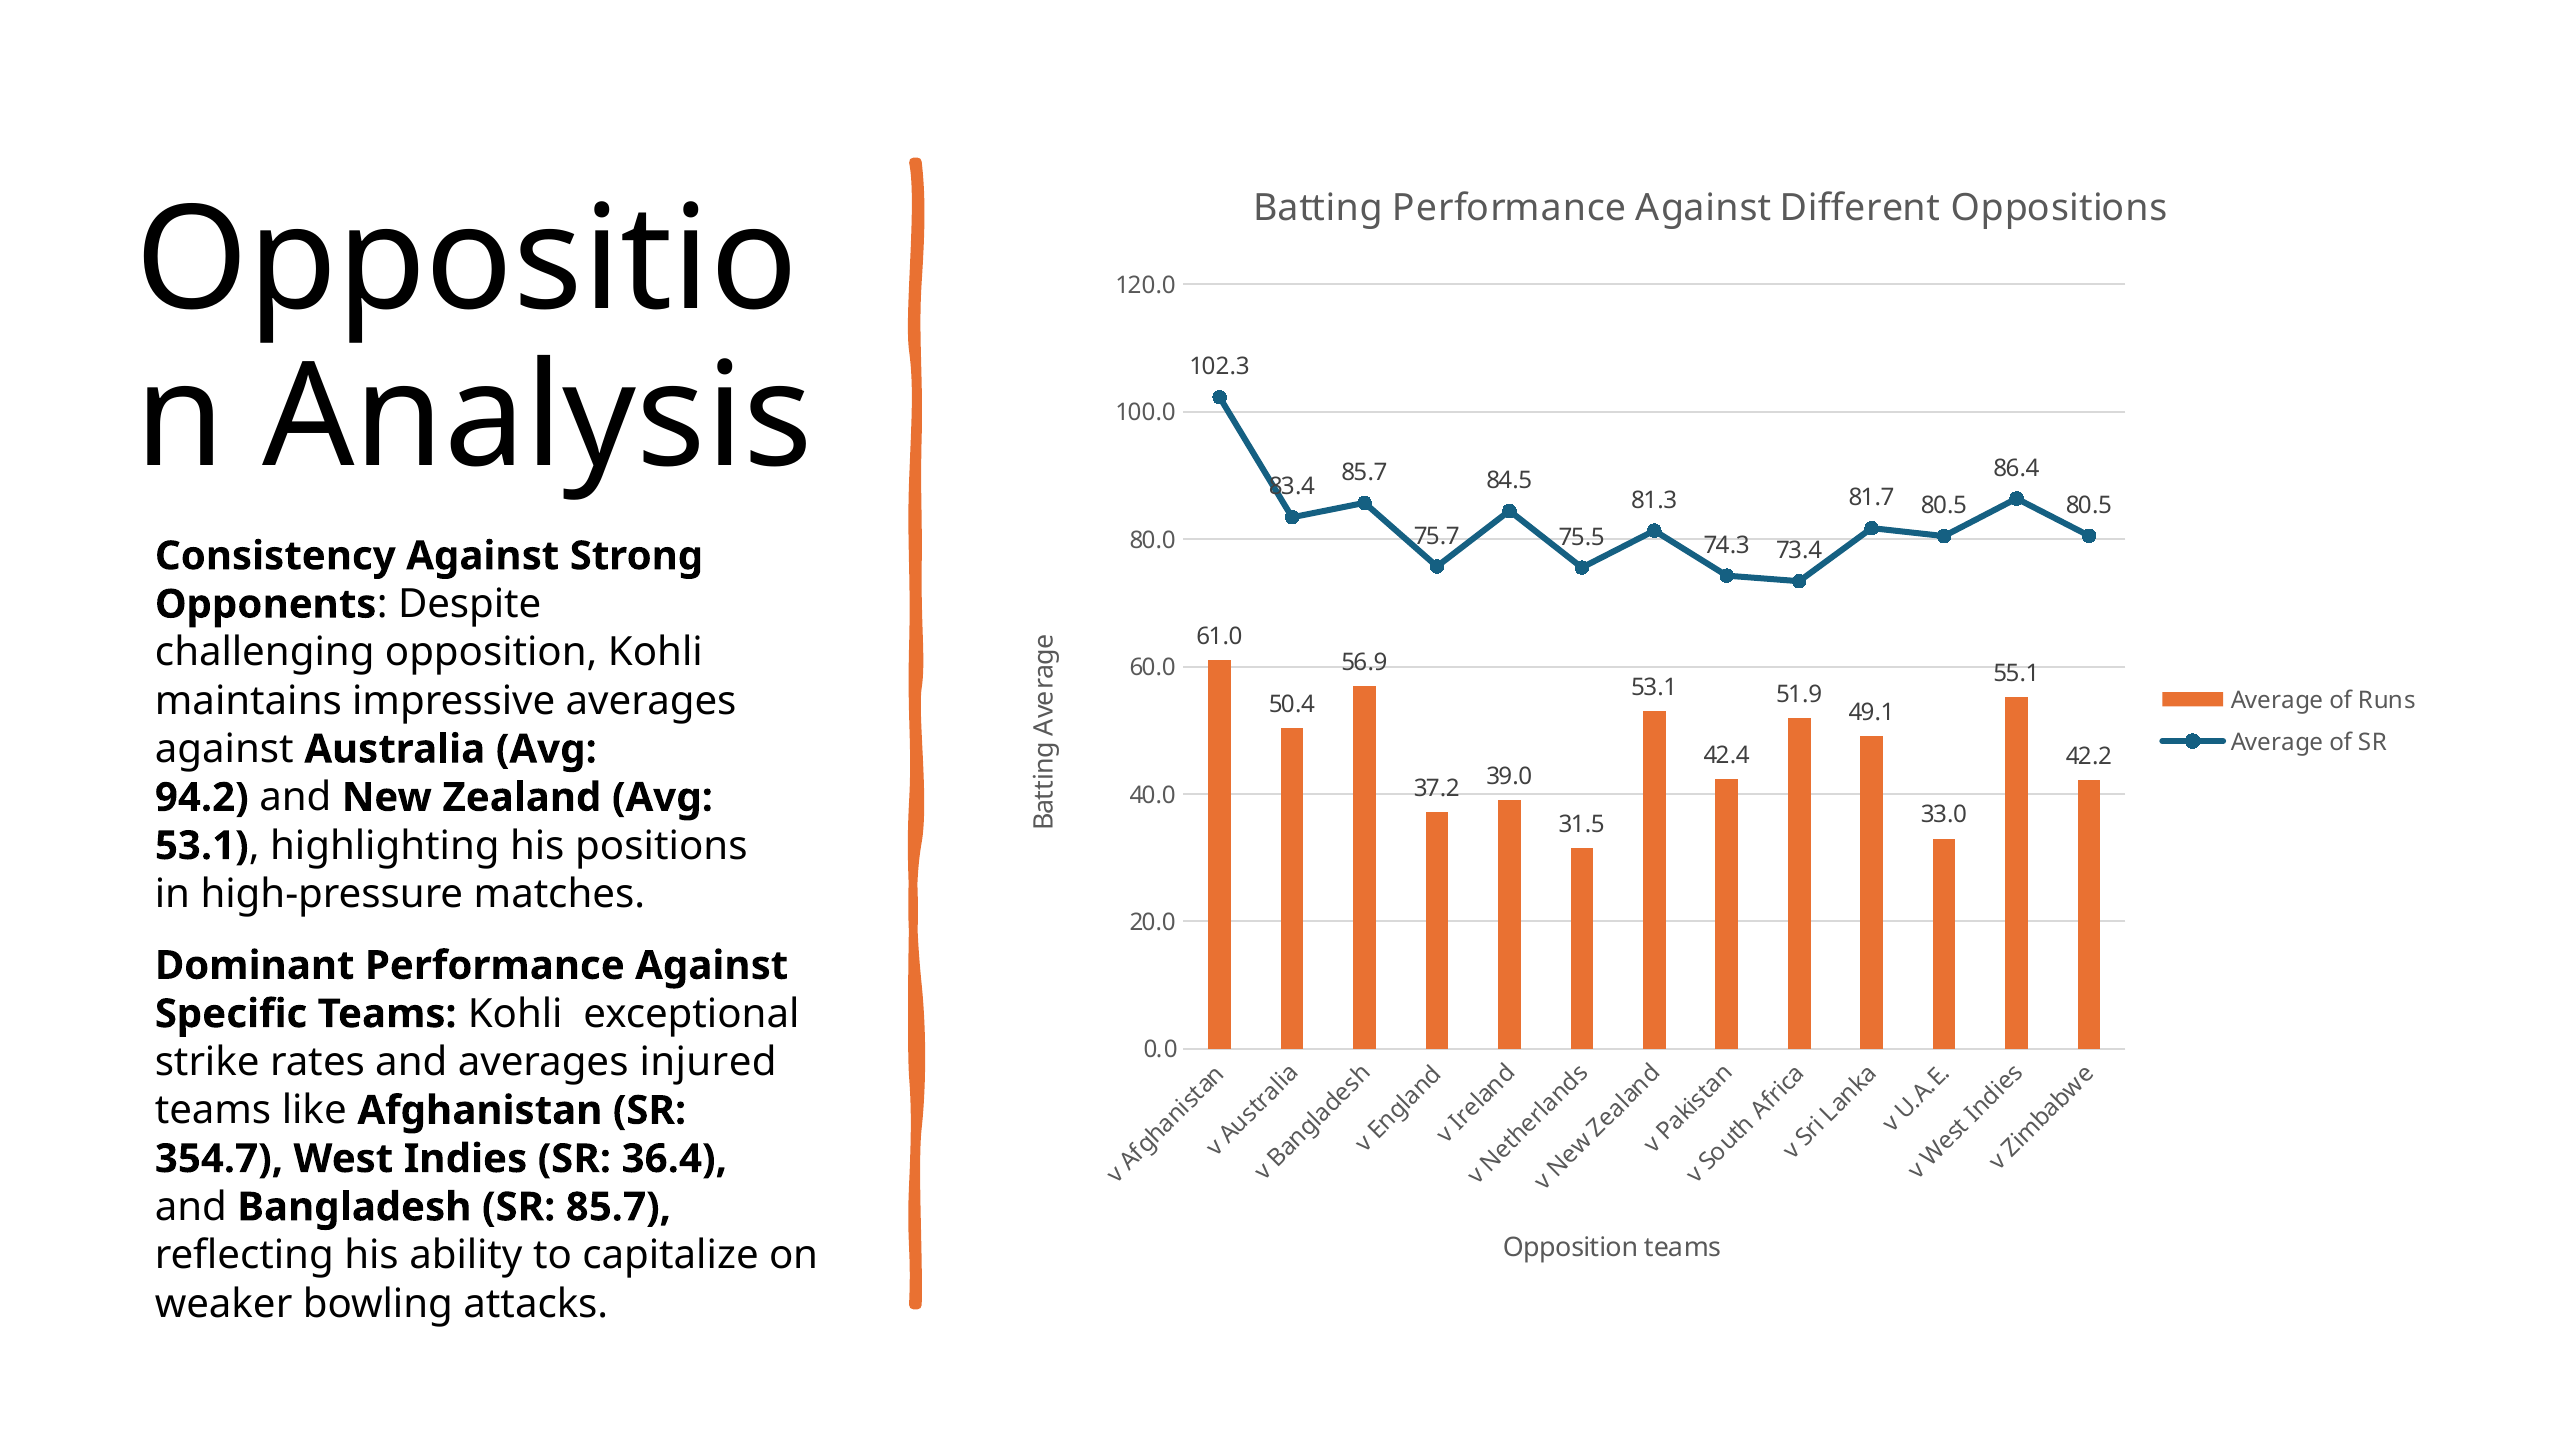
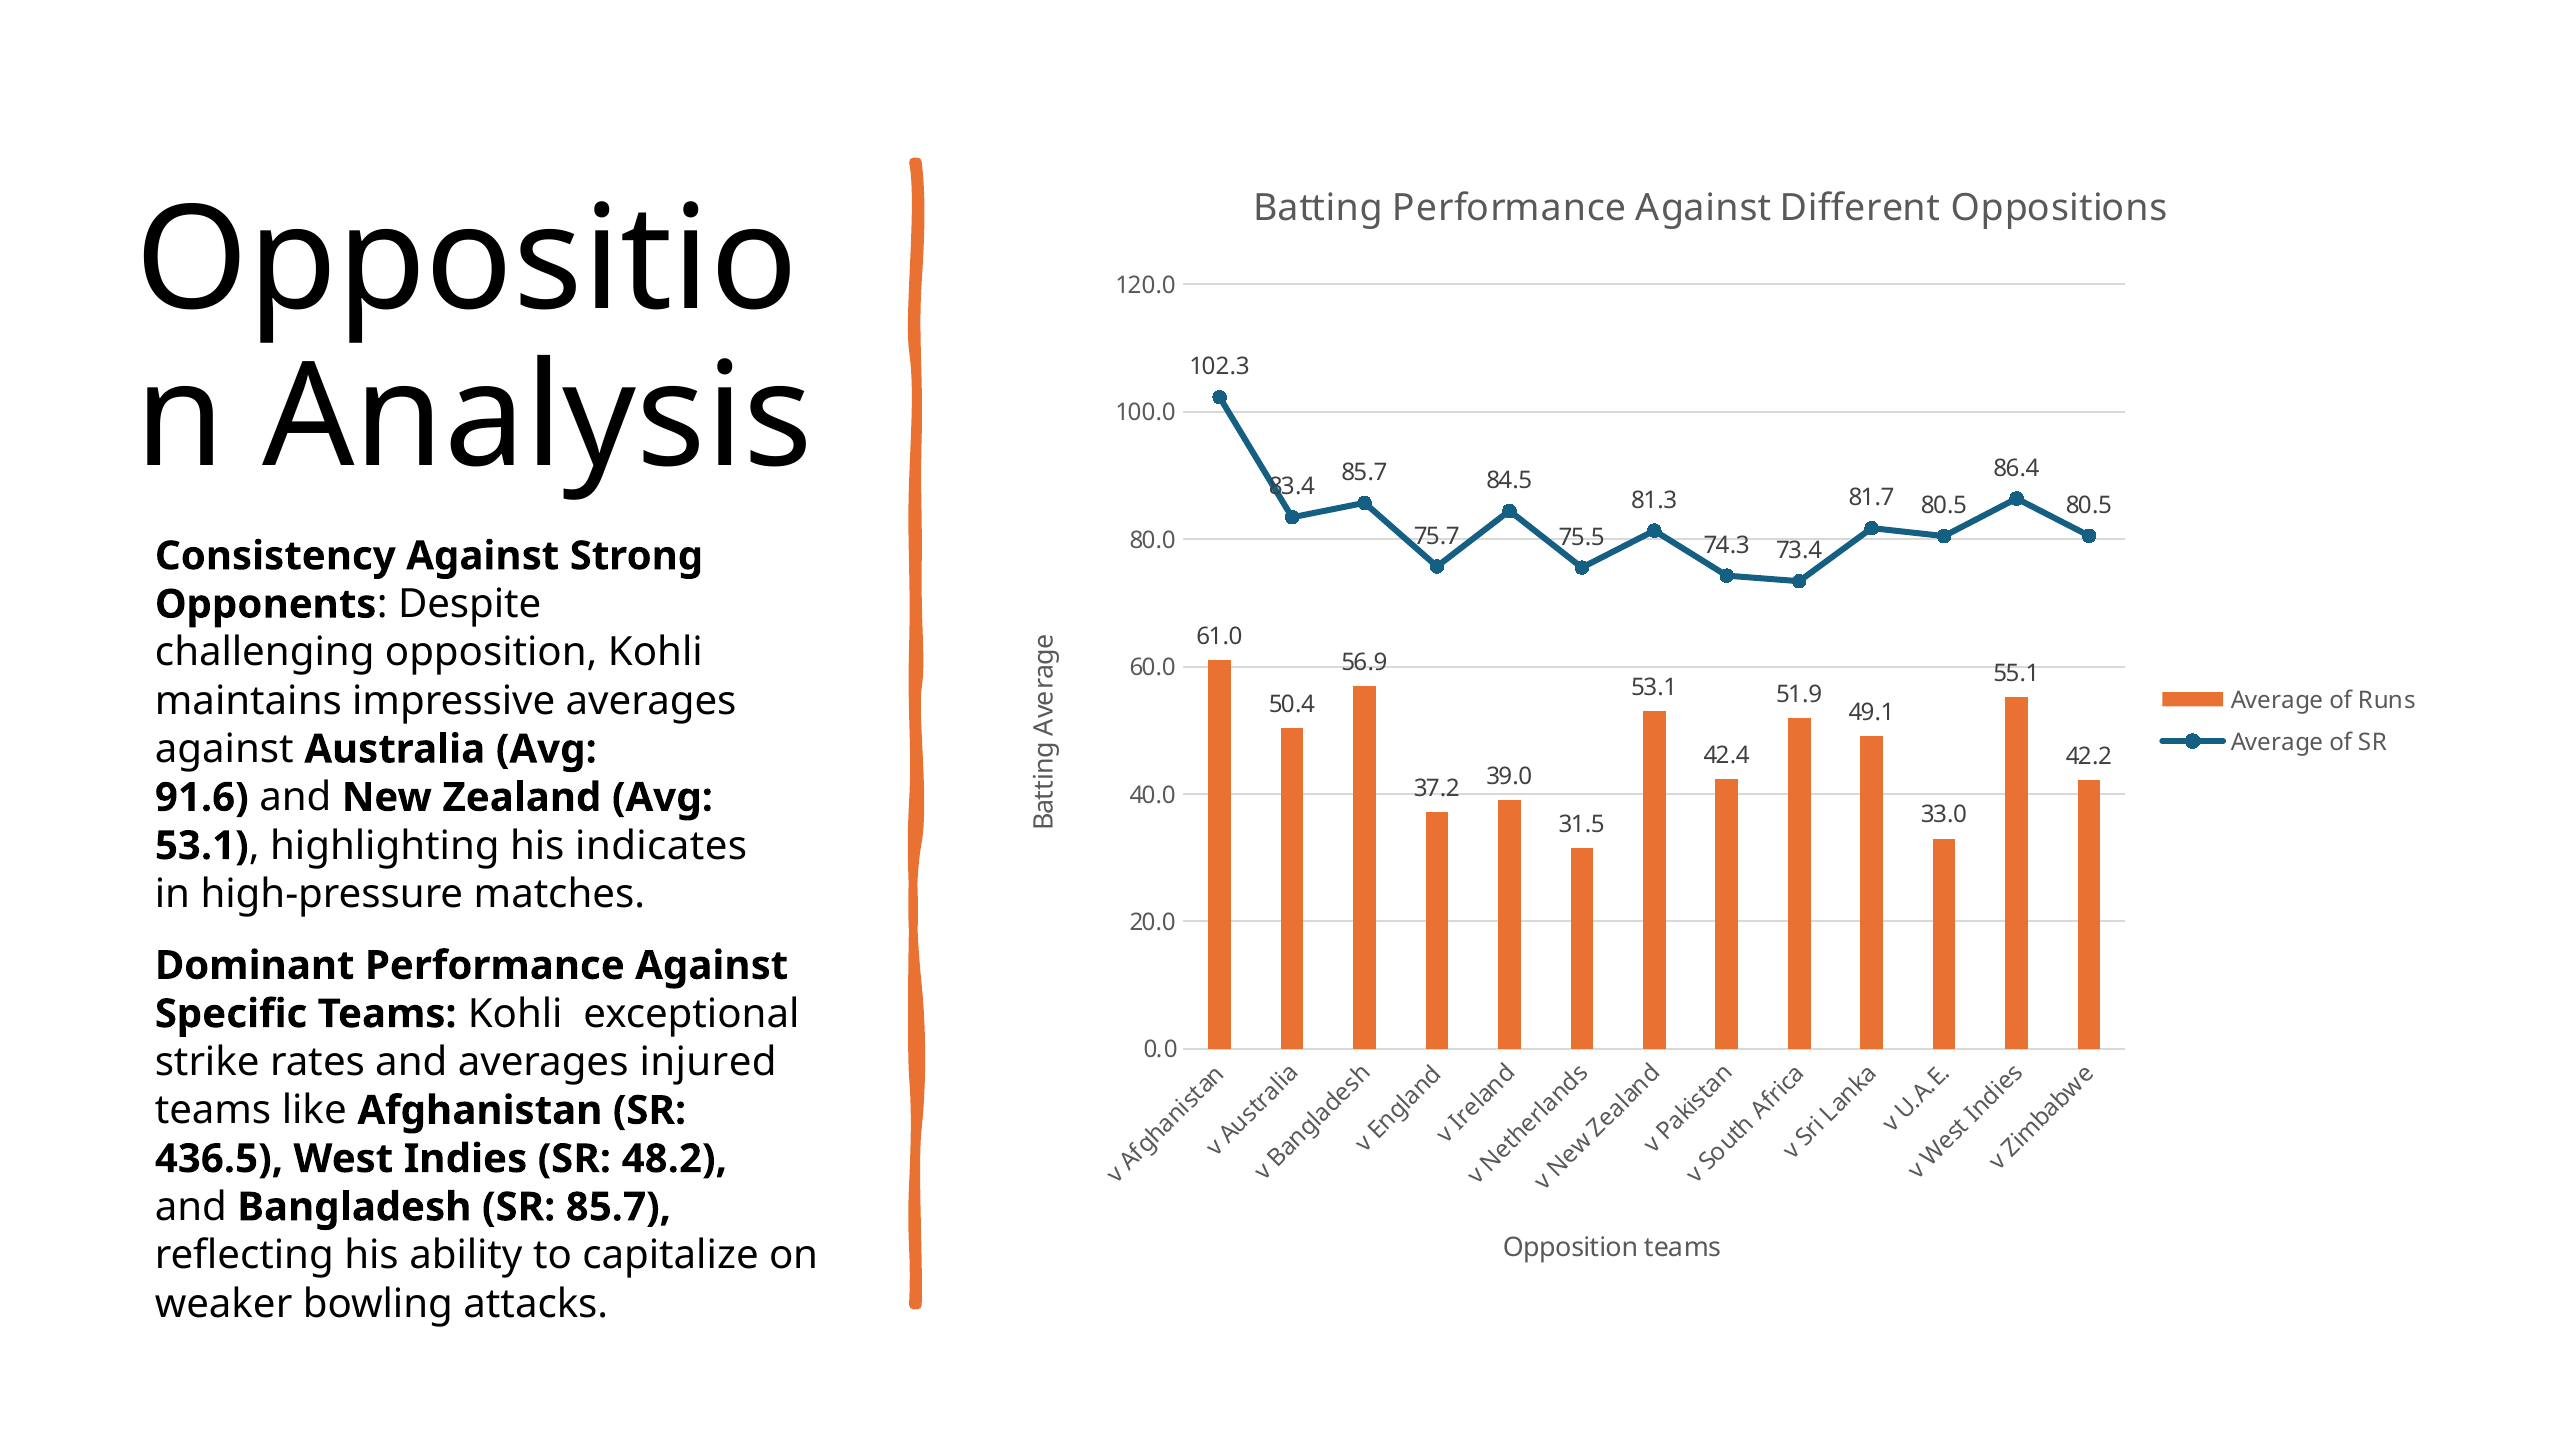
94.2: 94.2 -> 91.6
positions: positions -> indicates
354.7: 354.7 -> 436.5
36.4: 36.4 -> 48.2
